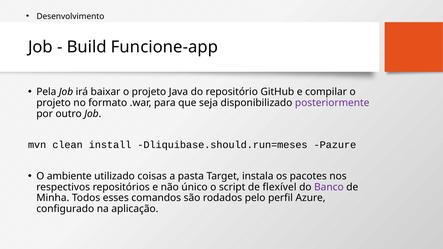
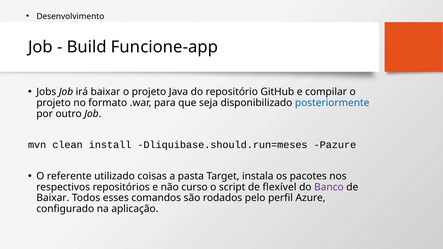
Pela: Pela -> Jobs
posteriormente colour: purple -> blue
ambiente: ambiente -> referente
único: único -> curso
Minha at (53, 198): Minha -> Baixar
